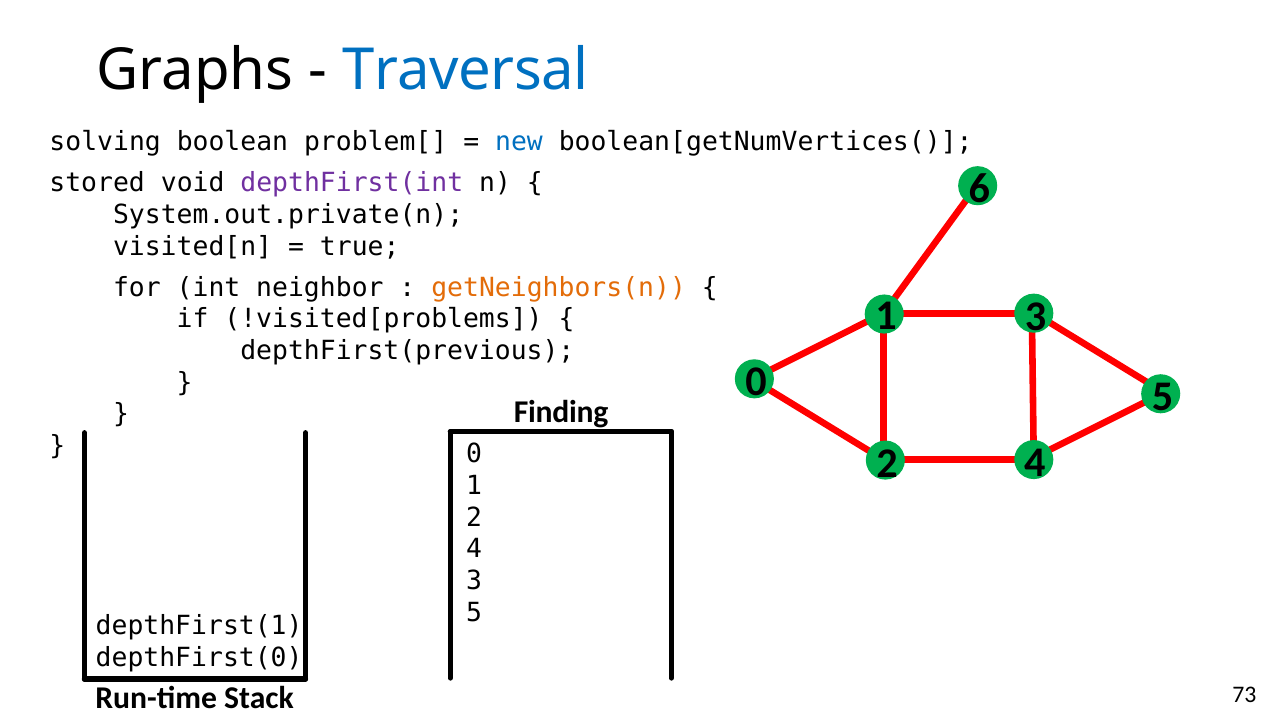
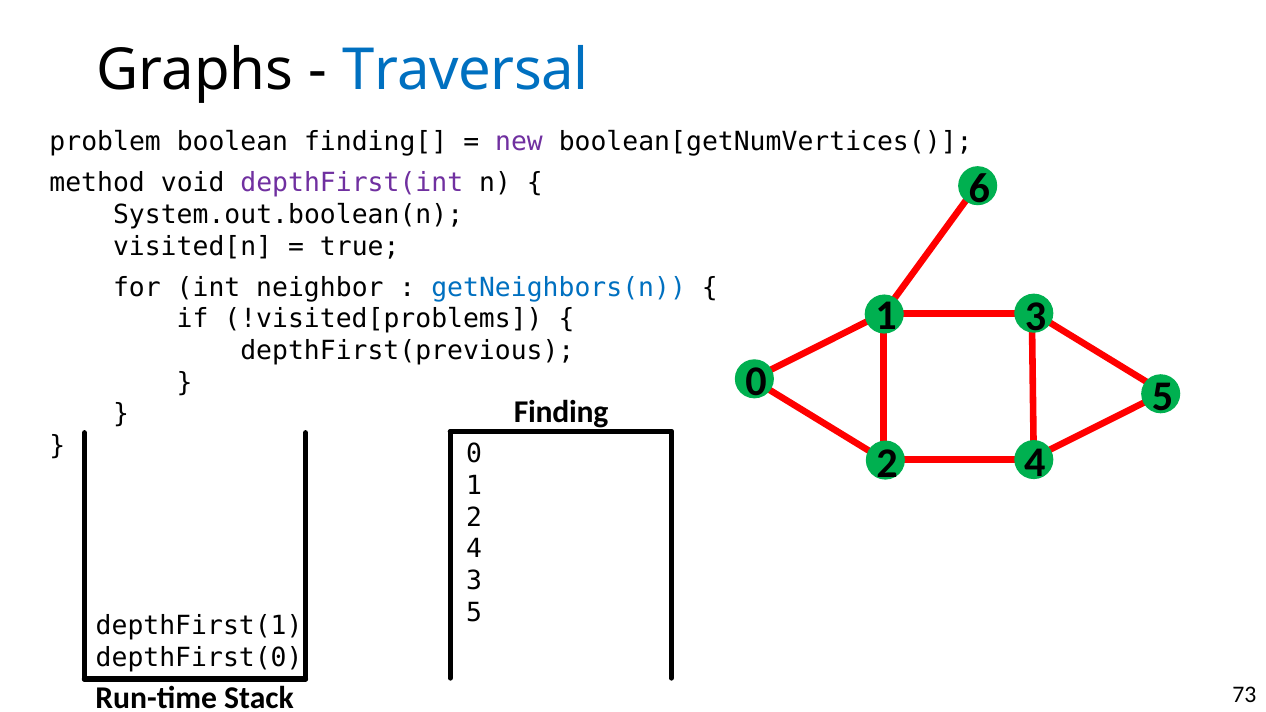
solving: solving -> problem
problem[: problem[ -> finding[
new colour: blue -> purple
stored: stored -> method
System.out.private(n: System.out.private(n -> System.out.boolean(n
getNeighbors(n colour: orange -> blue
